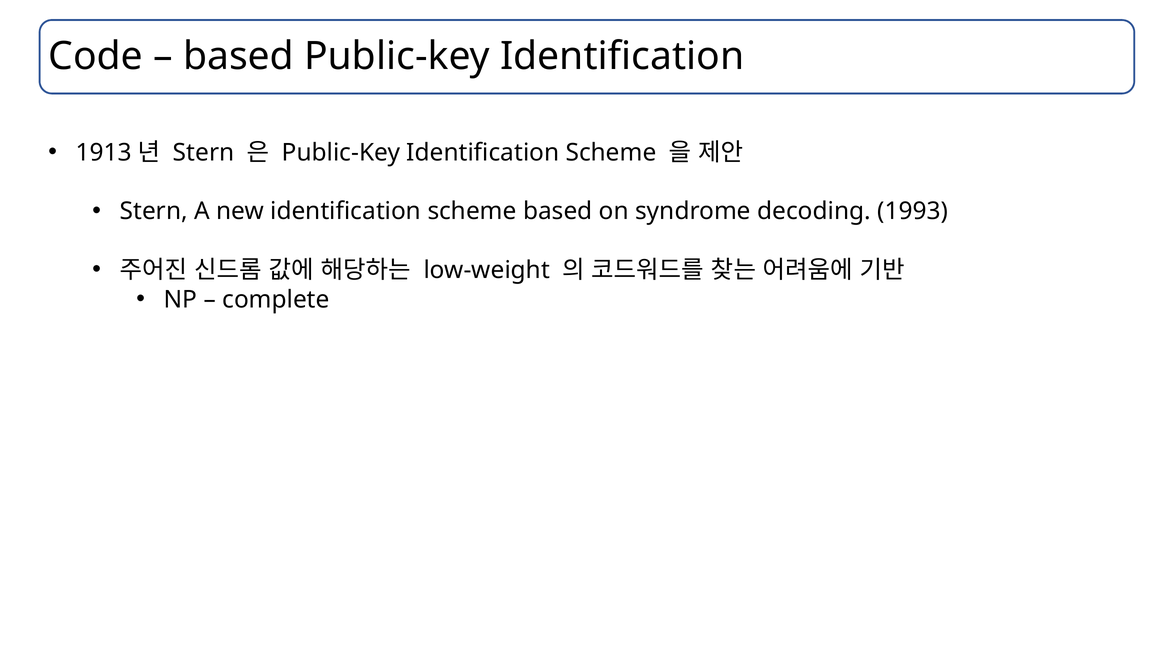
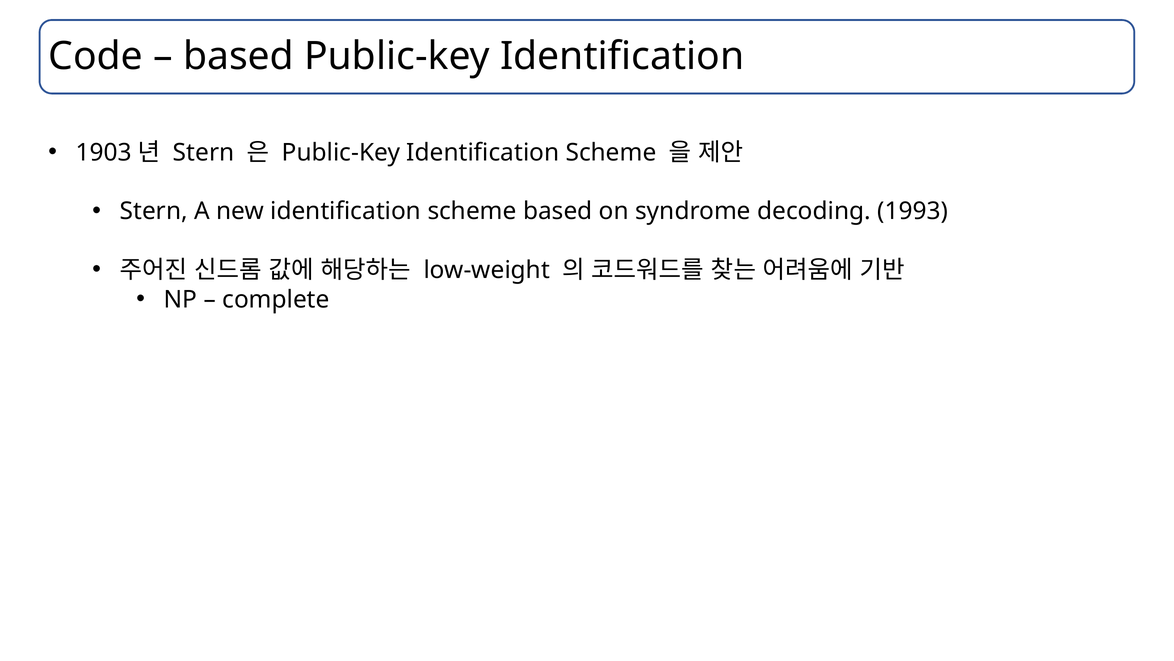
1913: 1913 -> 1903
